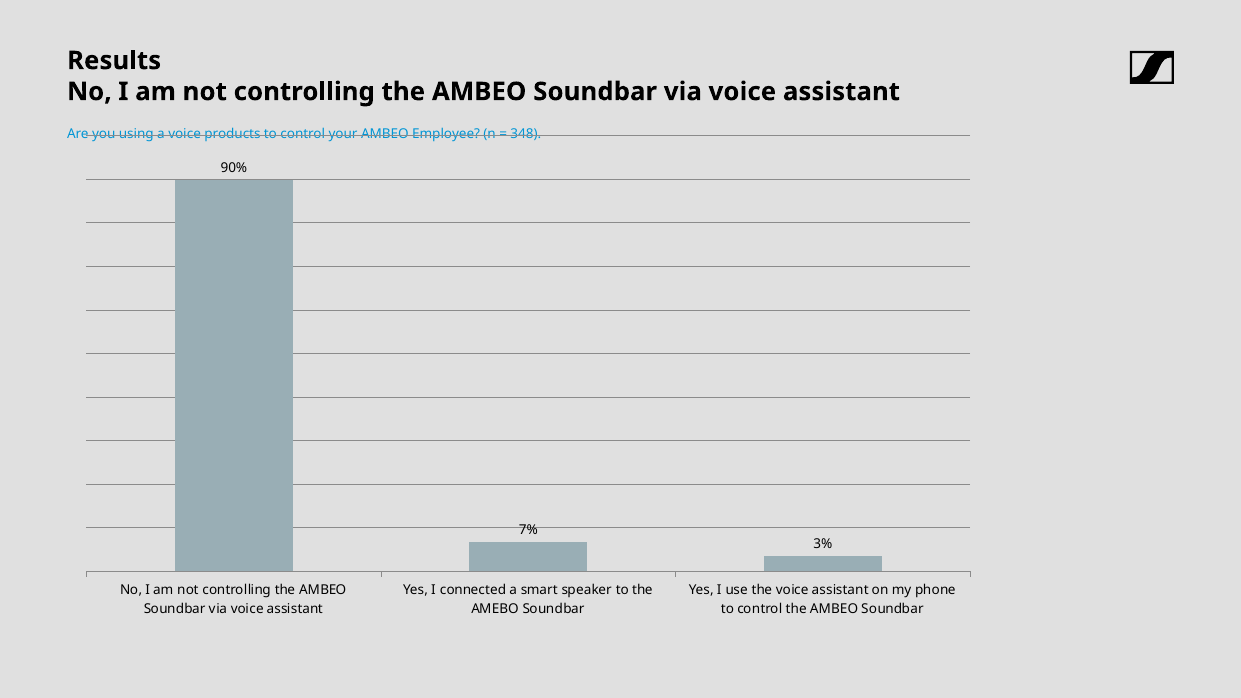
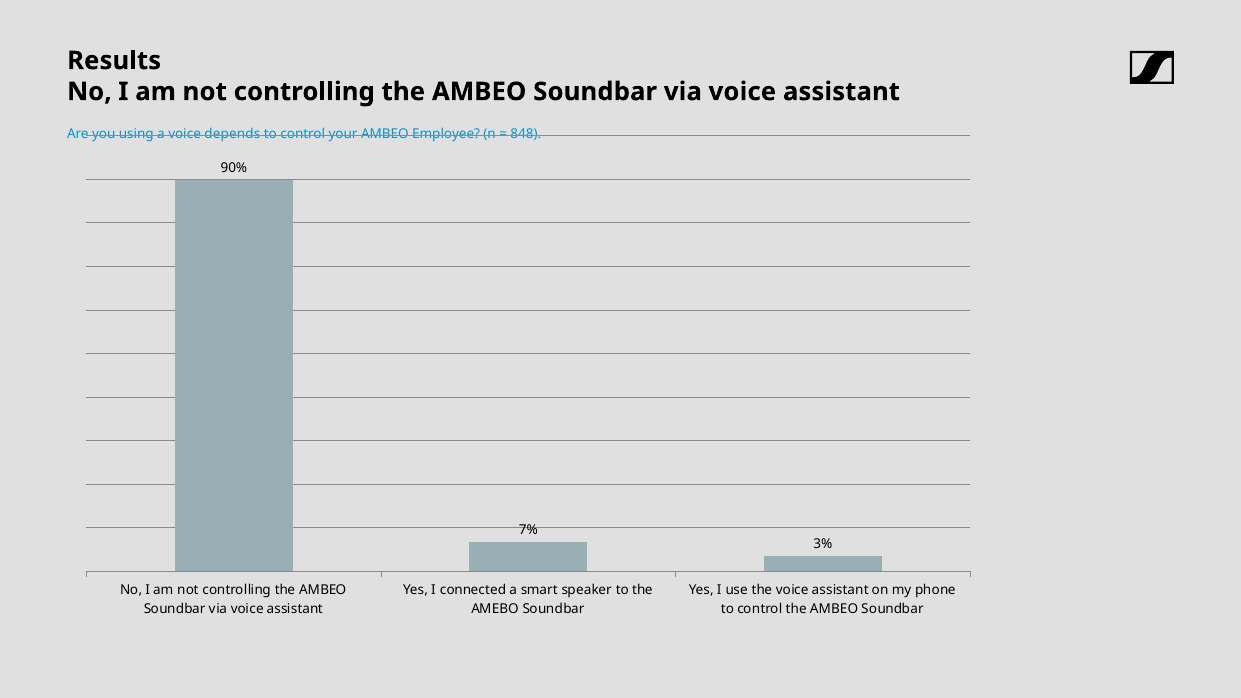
products: products -> depends
348: 348 -> 848
